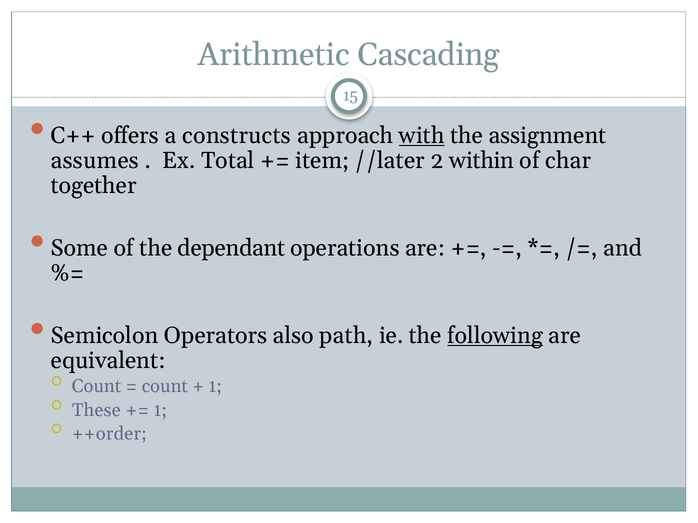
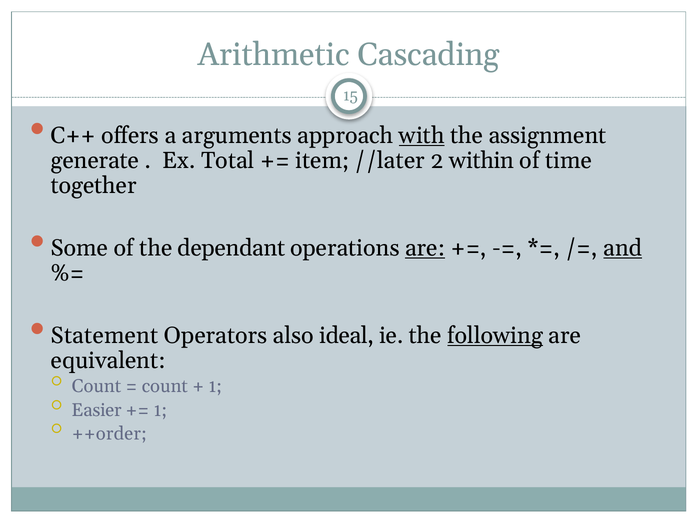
constructs: constructs -> arguments
assumes: assumes -> generate
char: char -> time
are at (425, 248) underline: none -> present
and underline: none -> present
Semicolon: Semicolon -> Statement
path: path -> ideal
These: These -> Easier
